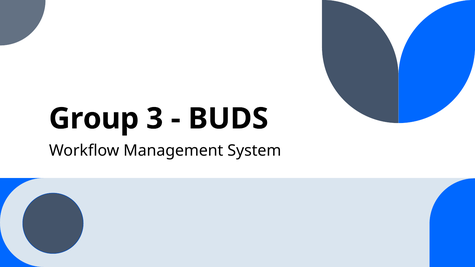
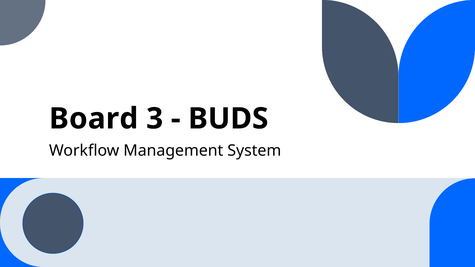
Group: Group -> Board
